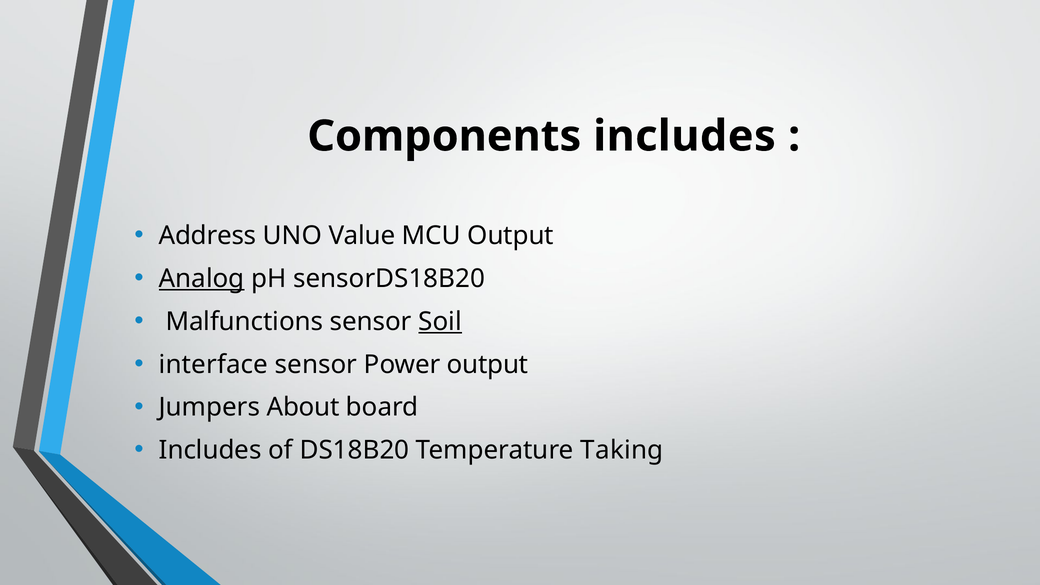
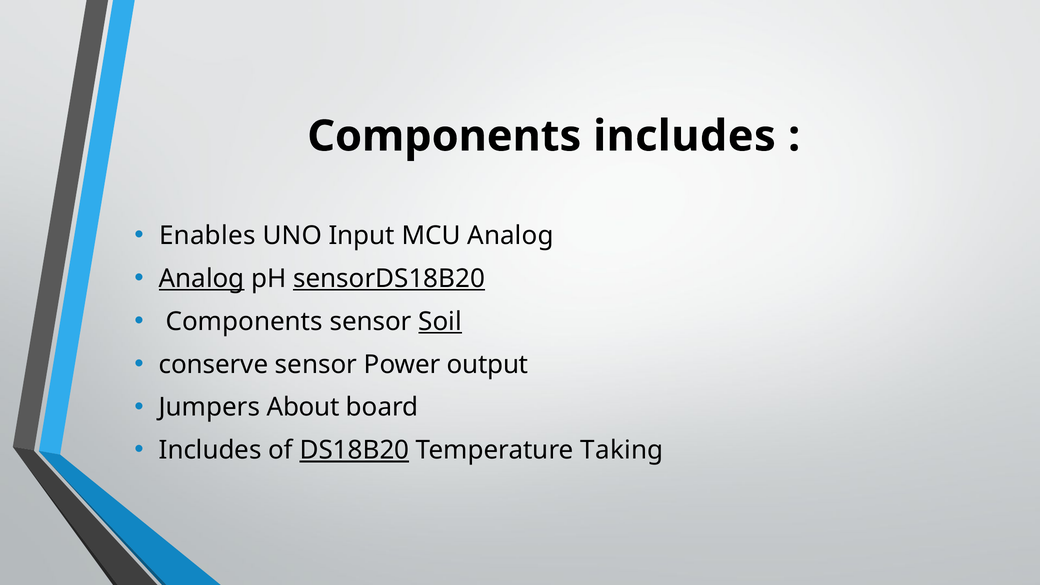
Address: Address -> Enables
Value: Value -> Input
MCU Output: Output -> Analog
sensorDS18B20 underline: none -> present
Malfunctions at (244, 322): Malfunctions -> Components
interface: interface -> conserve
DS18B20 underline: none -> present
